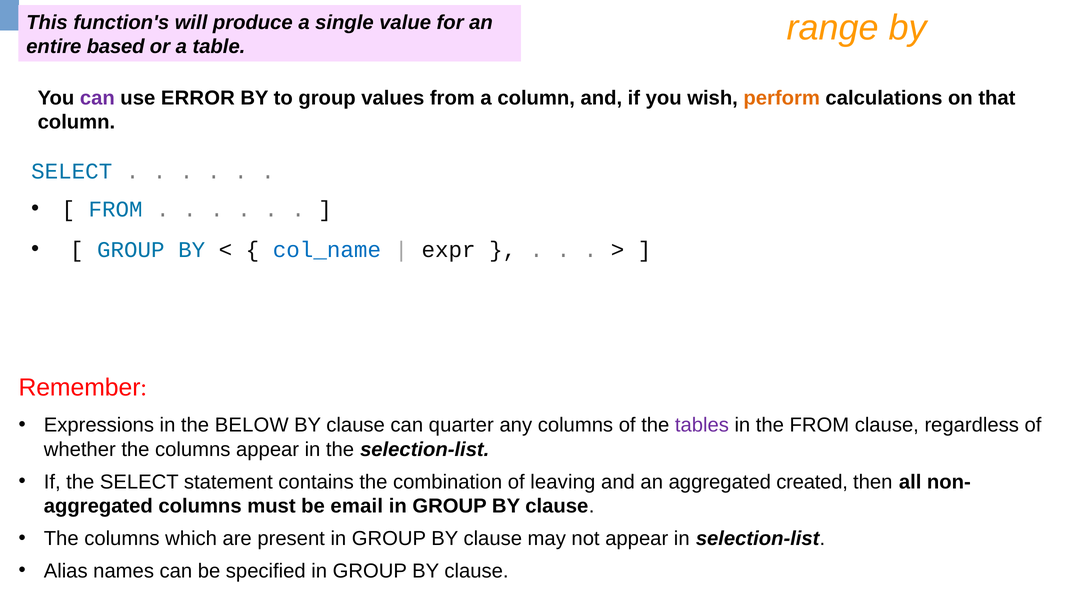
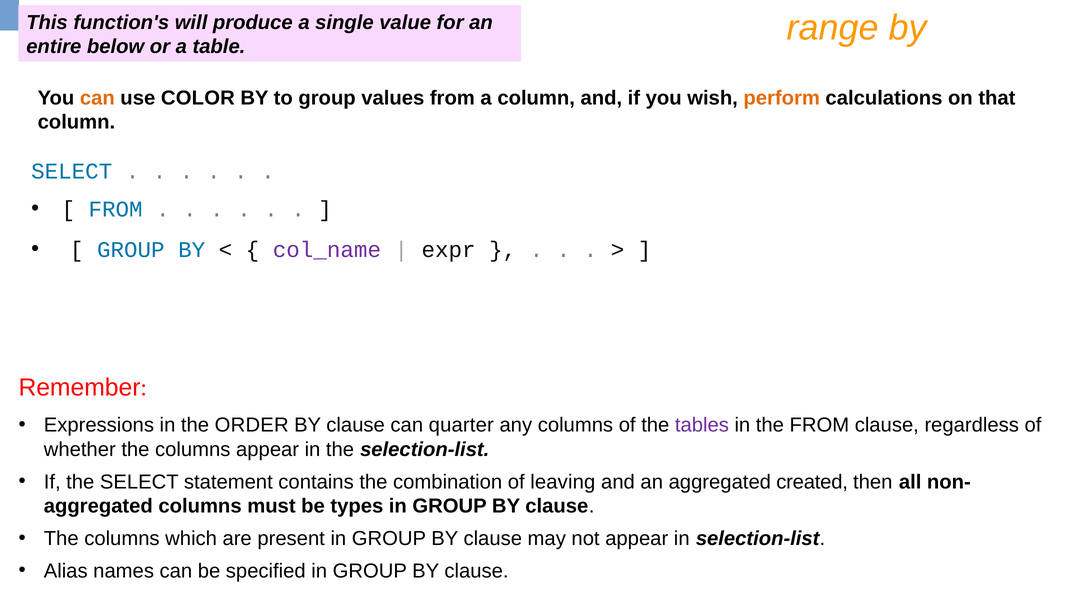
based: based -> below
can at (97, 98) colour: purple -> orange
ERROR: ERROR -> COLOR
col_name colour: blue -> purple
BELOW: BELOW -> ORDER
email: email -> types
